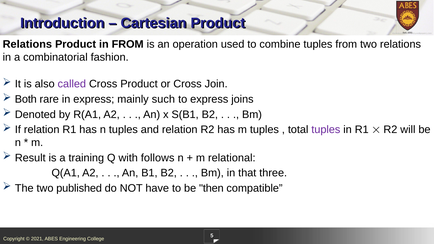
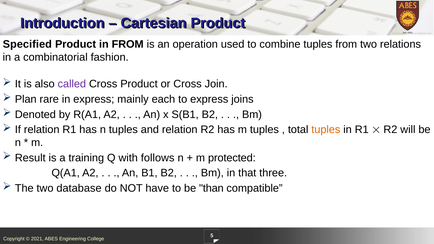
Relations at (27, 44): Relations -> Specified
Both: Both -> Plan
such: such -> each
tuples at (326, 130) colour: purple -> orange
relational: relational -> protected
published: published -> database
then: then -> than
